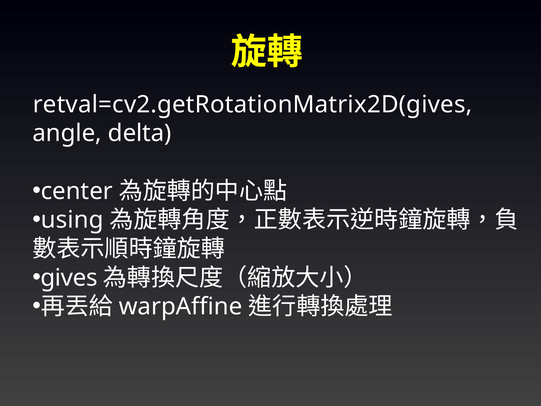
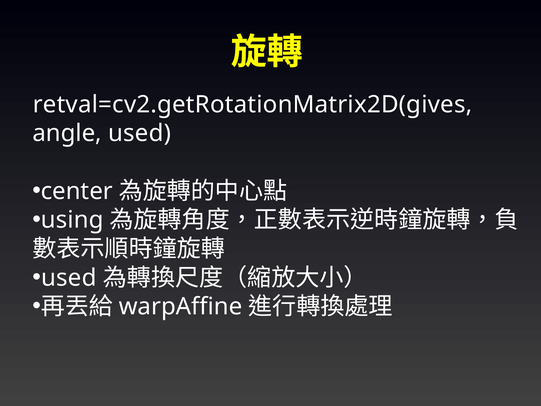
angle delta: delta -> used
gives at (69, 278): gives -> used
